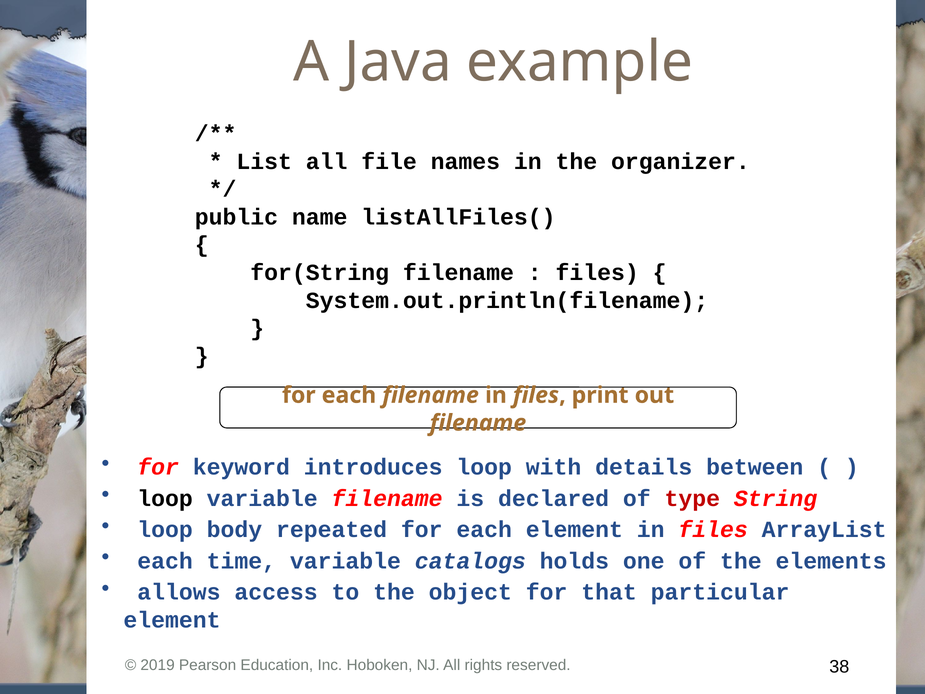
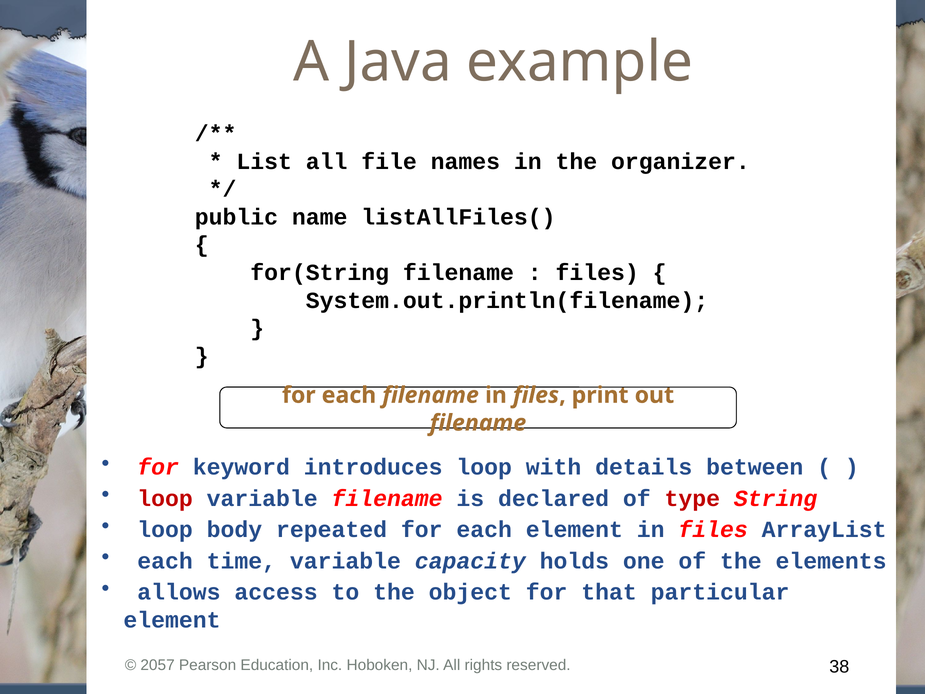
loop at (165, 498) colour: black -> red
catalogs: catalogs -> capacity
2019: 2019 -> 2057
